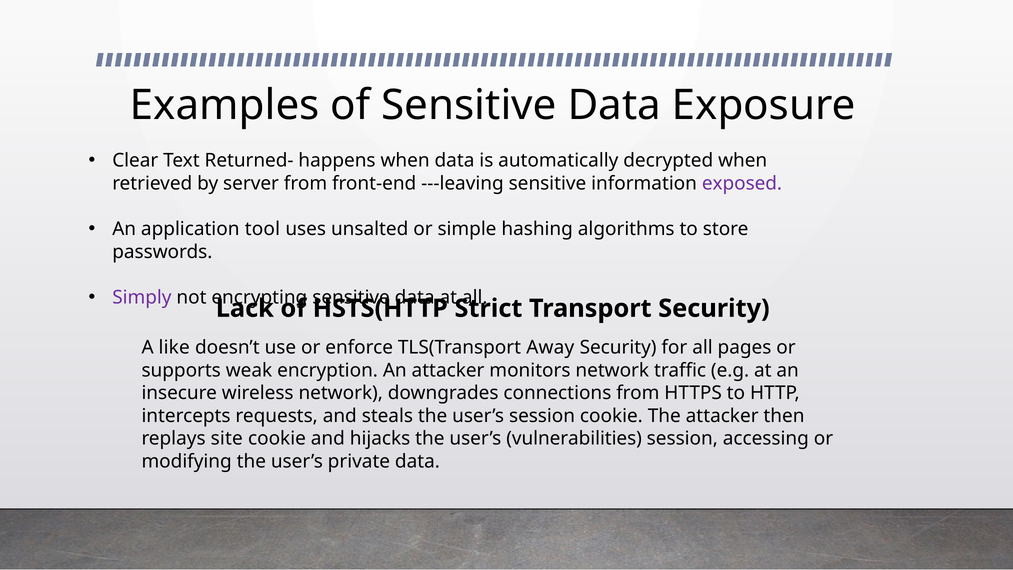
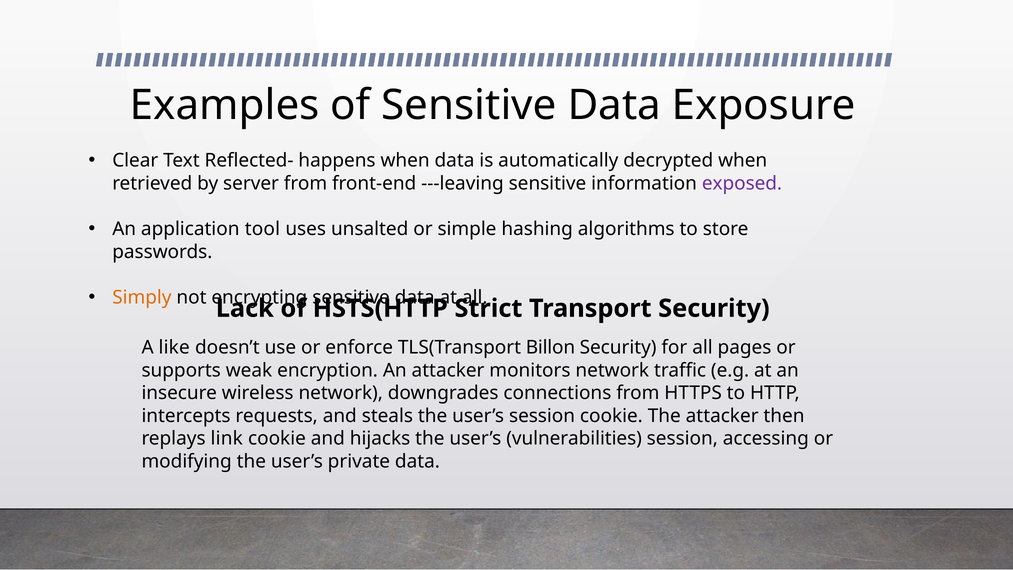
Returned-: Returned- -> Reflected-
Simply colour: purple -> orange
Away: Away -> Billon
site: site -> link
